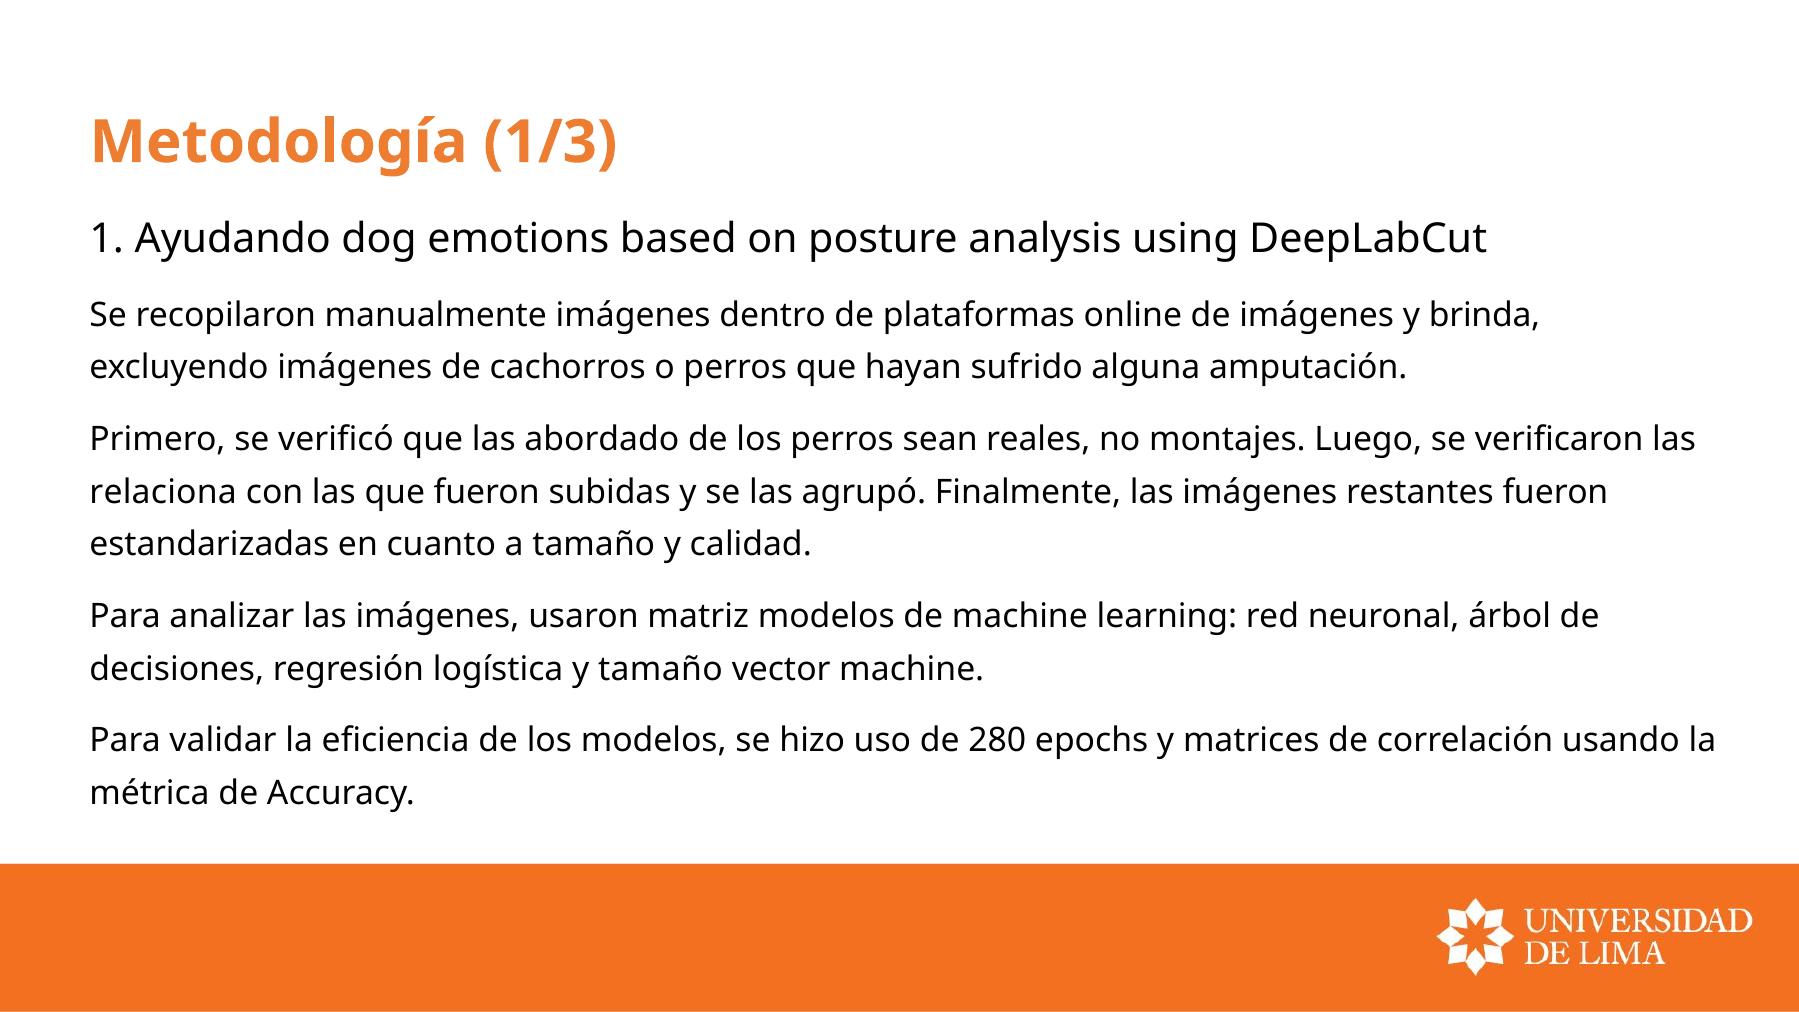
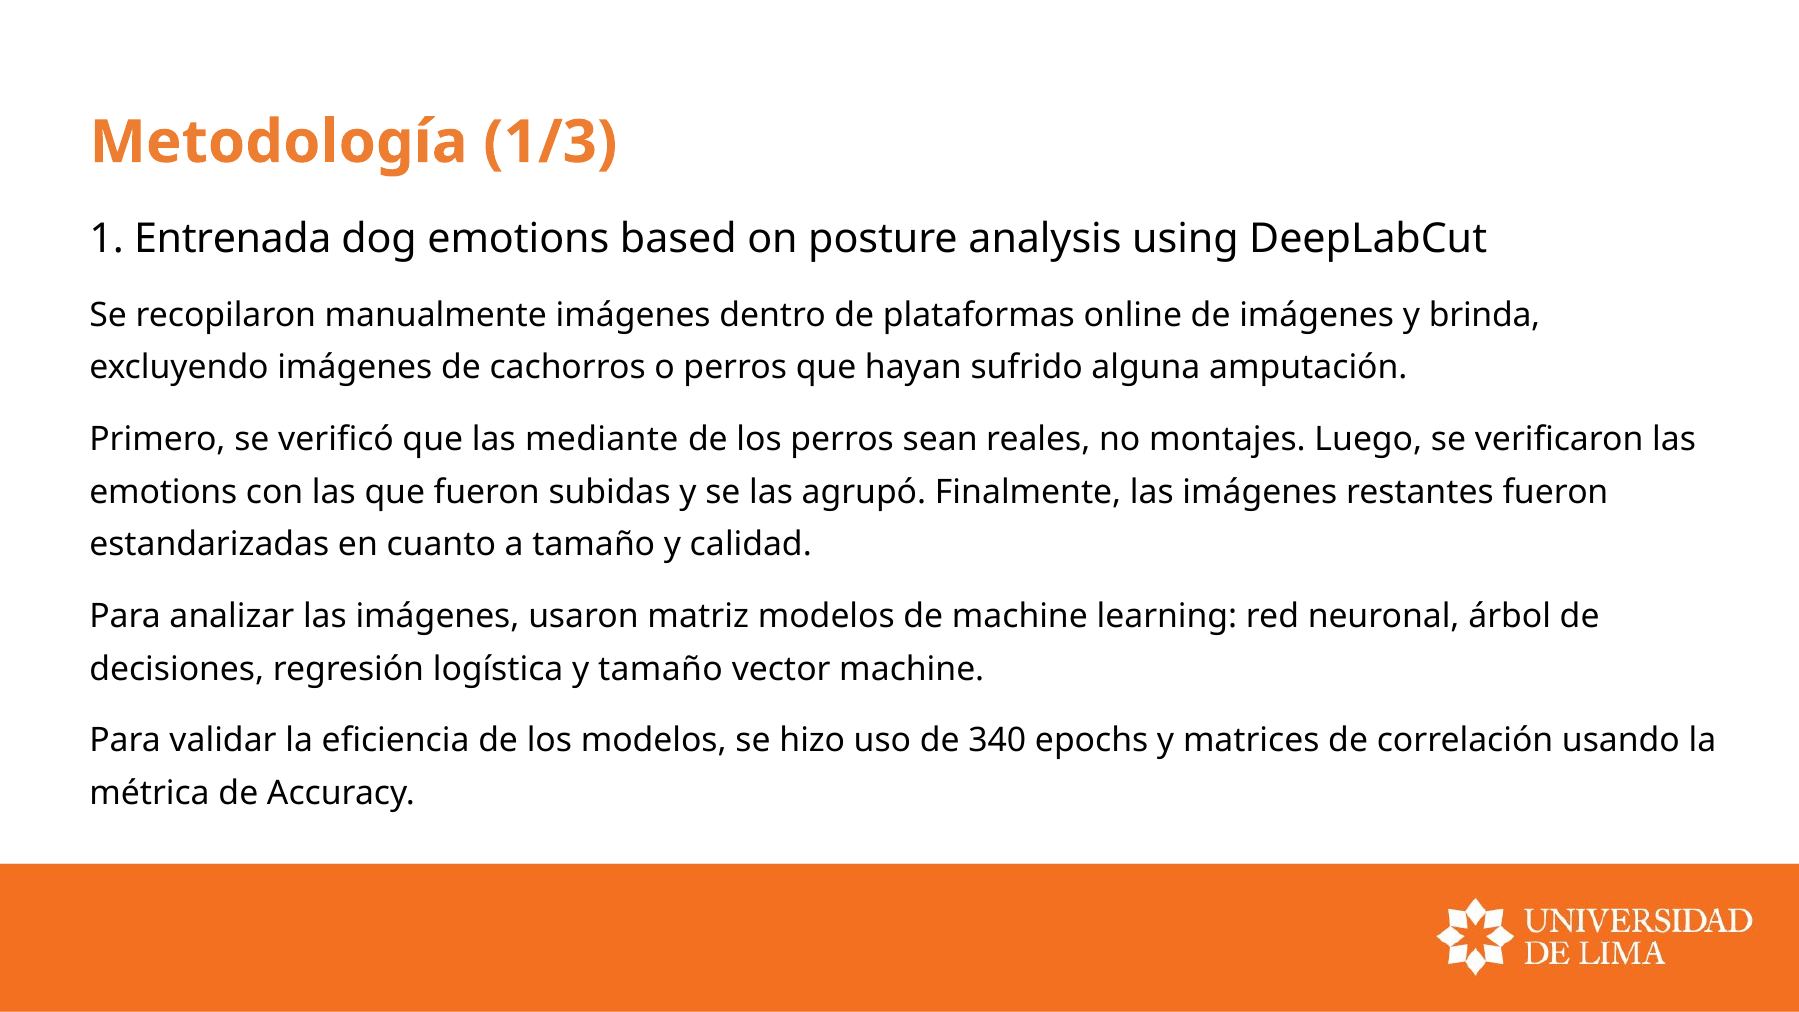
Ayudando: Ayudando -> Entrenada
abordado: abordado -> mediante
relaciona at (163, 492): relaciona -> emotions
280: 280 -> 340
